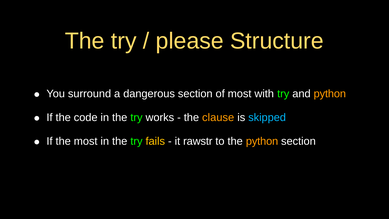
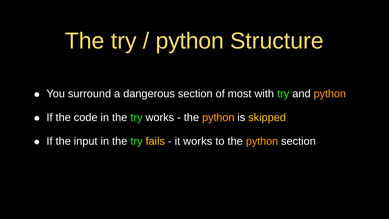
please at (190, 41): please -> python
clause at (218, 117): clause -> python
skipped colour: light blue -> yellow
the most: most -> input
it rawstr: rawstr -> works
